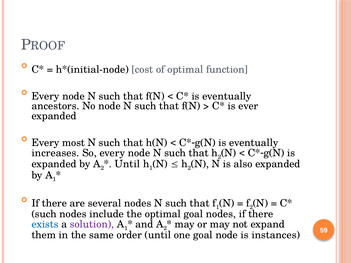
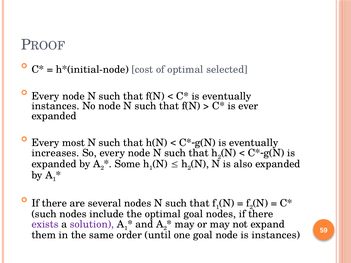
function: function -> selected
ancestors at (55, 106): ancestors -> instances
Until at (127, 164): Until -> Some
exists colour: blue -> purple
